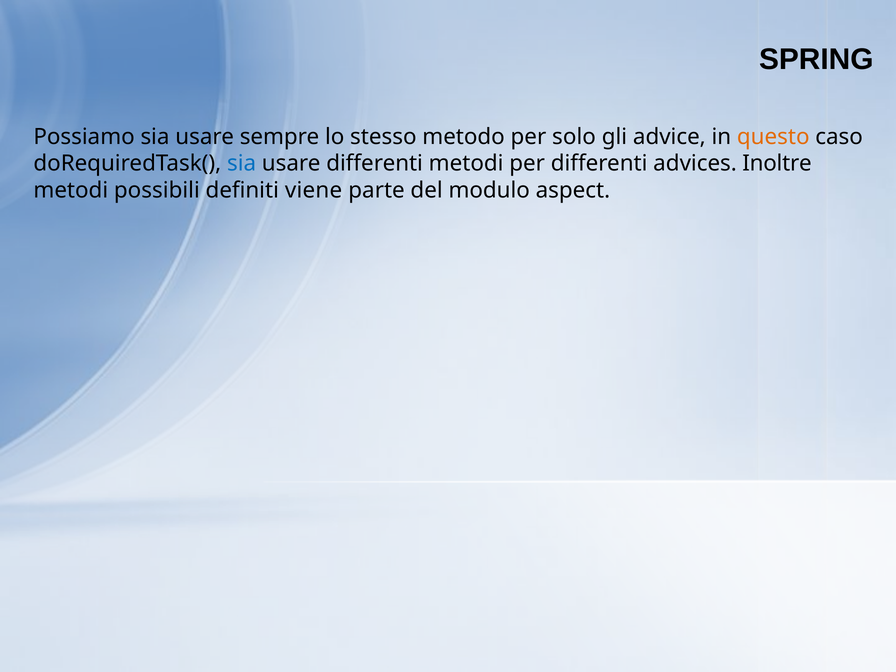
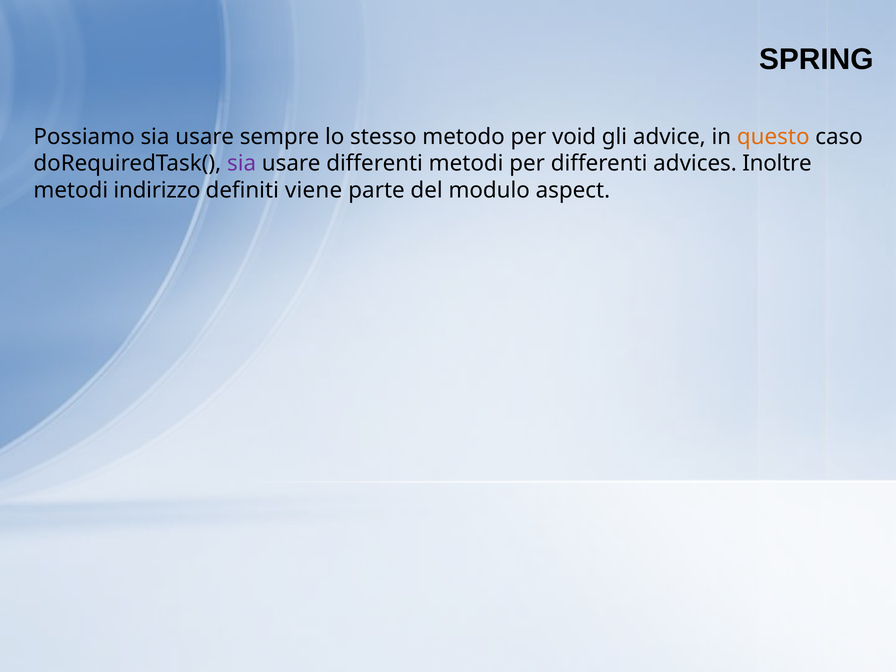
solo: solo -> void
sia at (242, 164) colour: blue -> purple
possibili: possibili -> indirizzo
